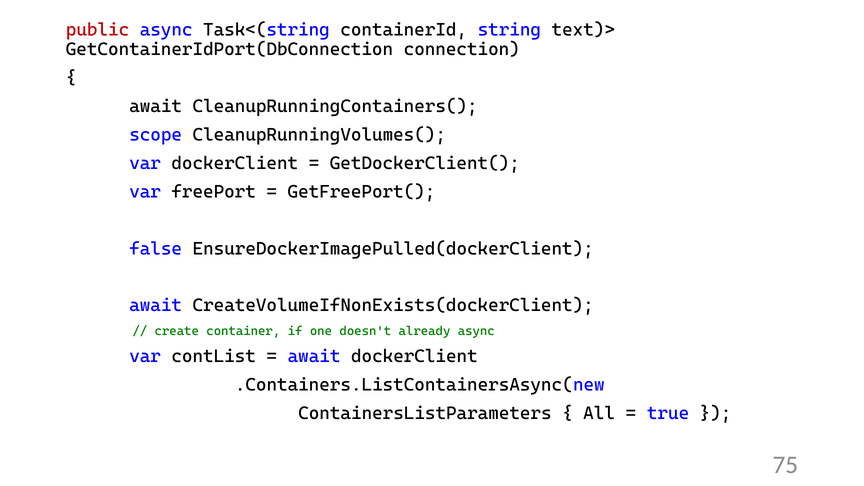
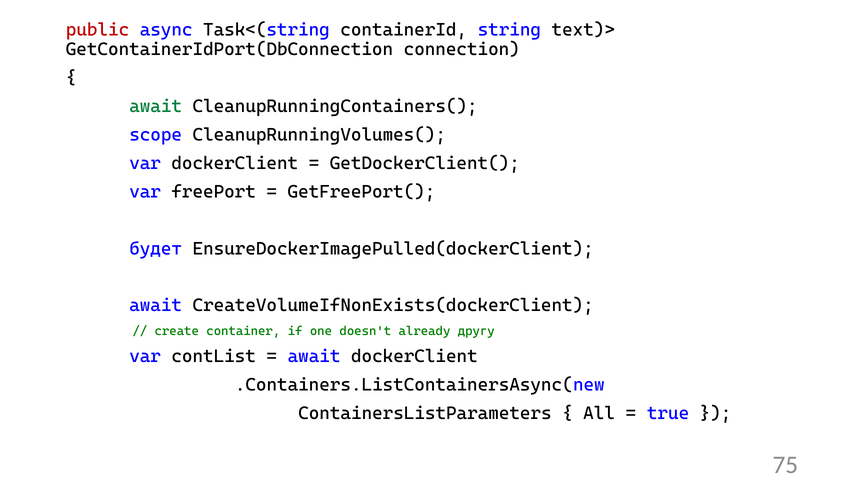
await at (156, 106) colour: black -> green
false: false -> будет
already async: async -> другу
